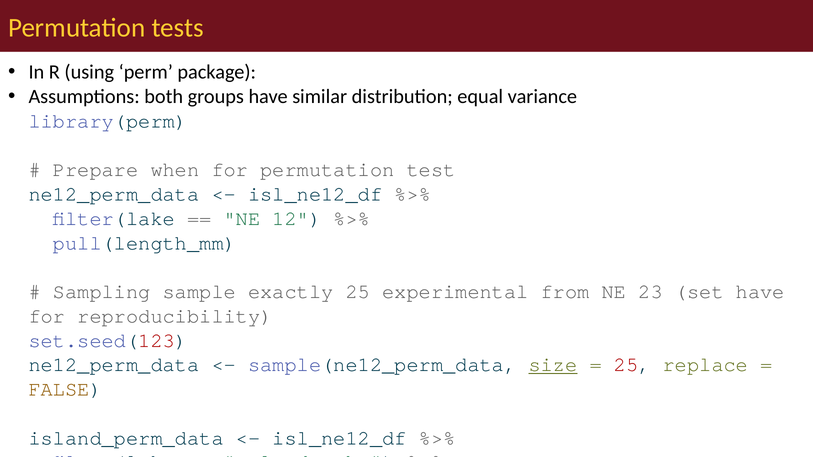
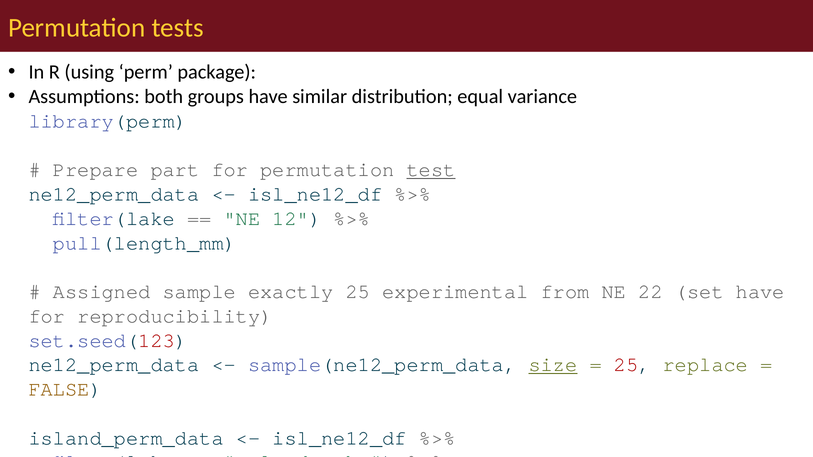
when: when -> part
test at (431, 170) underline: none -> present
Sampling: Sampling -> Assigned
23: 23 -> 22
